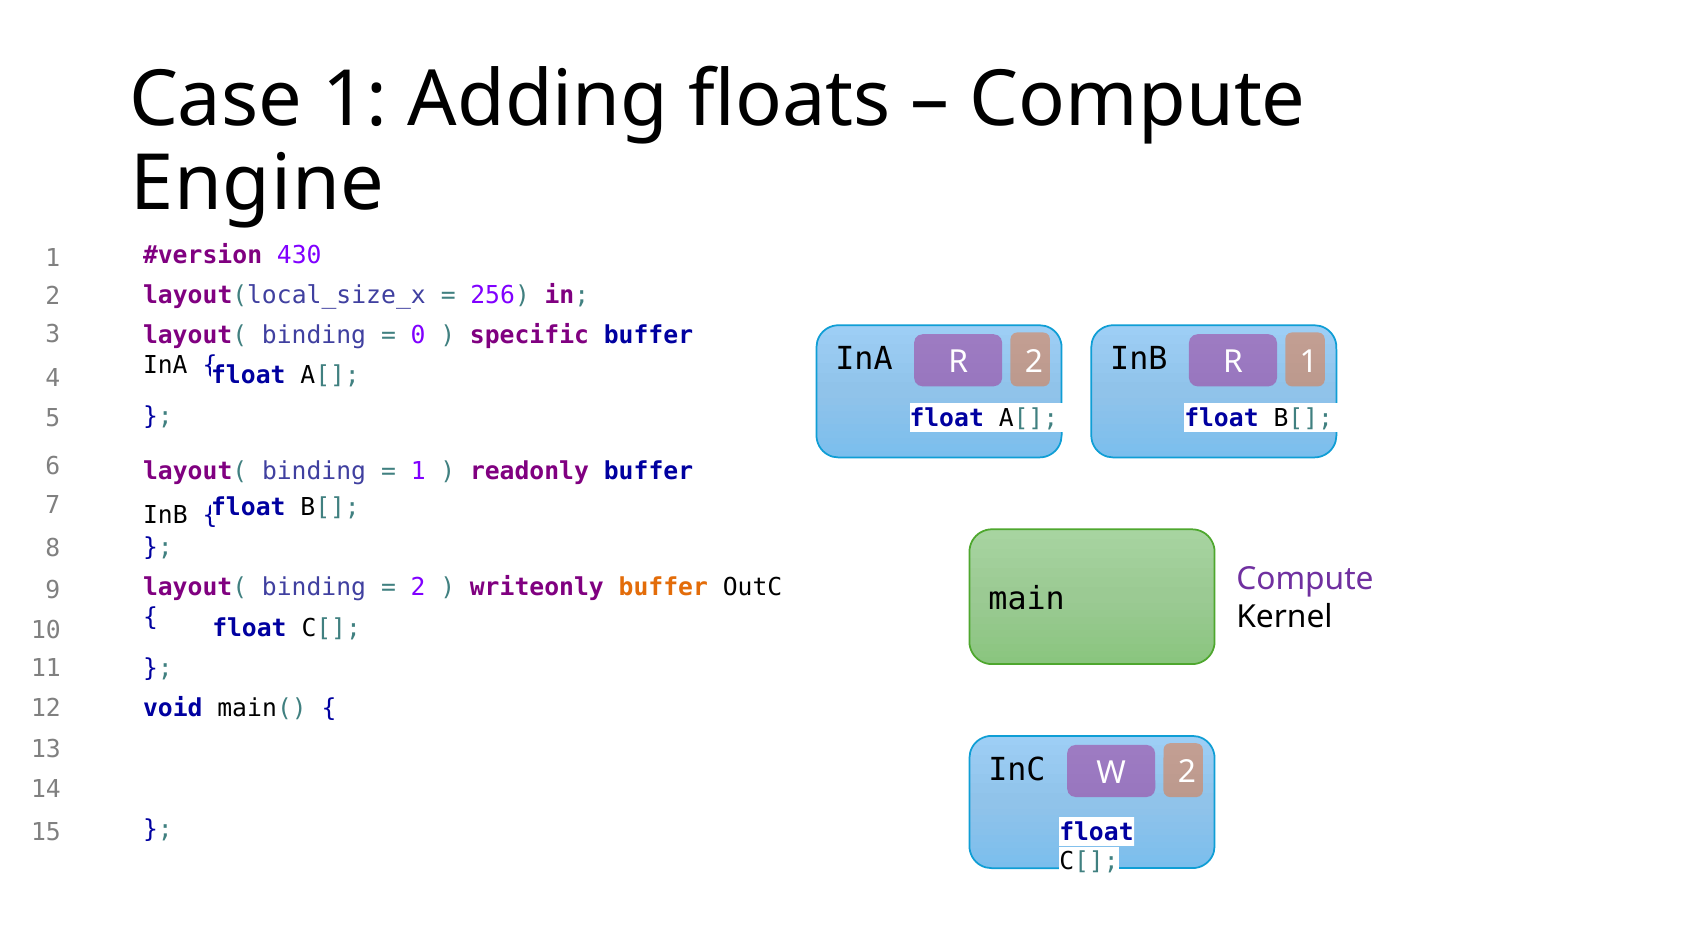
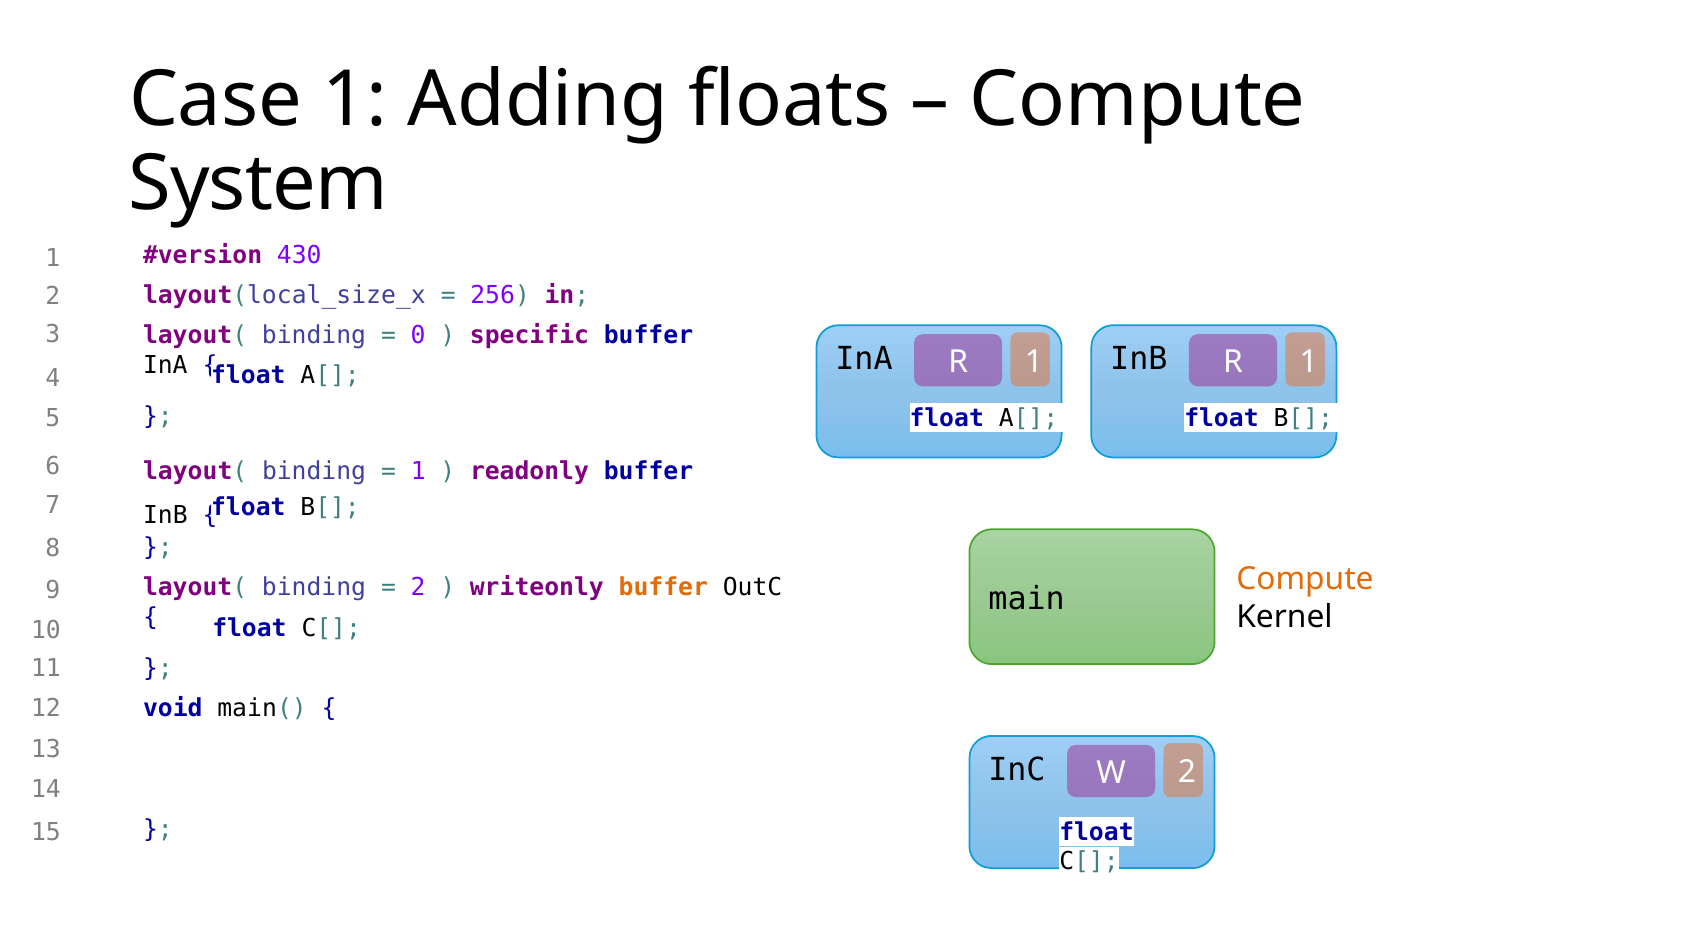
Engine: Engine -> System
InA 2: 2 -> 1
Compute at (1305, 580) colour: purple -> orange
